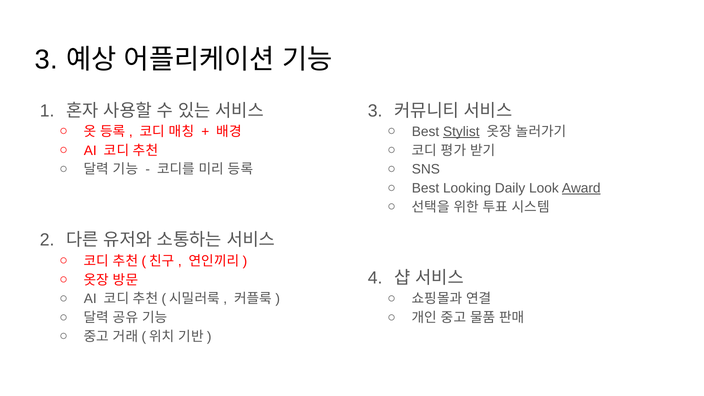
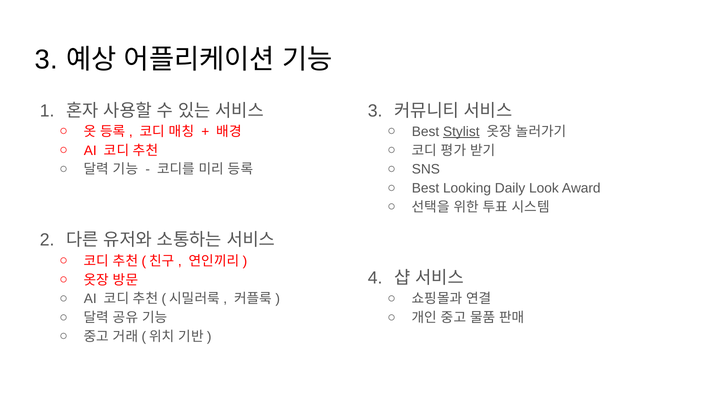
Award underline: present -> none
